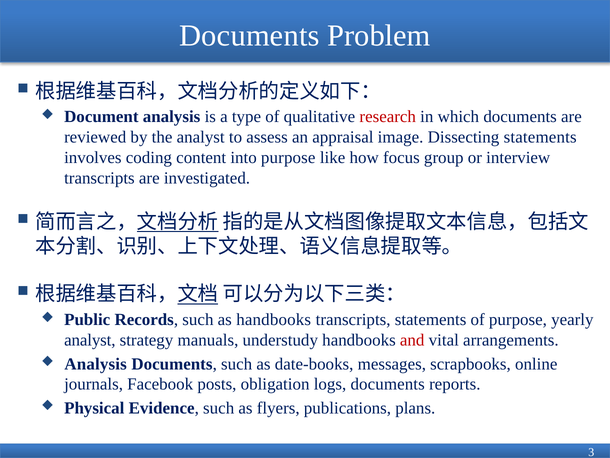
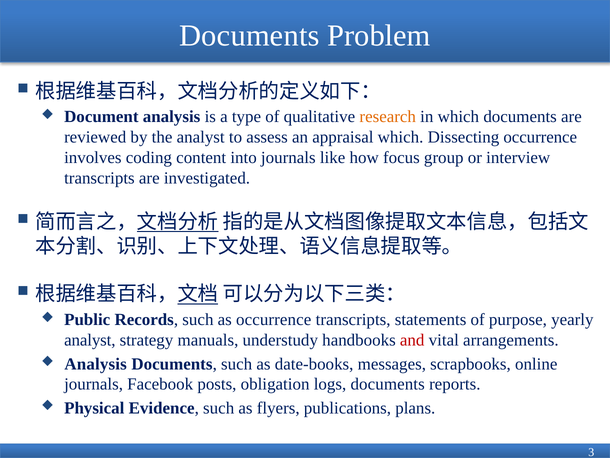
research colour: red -> orange
appraisal image: image -> which
Dissecting statements: statements -> occurrence
into purpose: purpose -> journals
as handbooks: handbooks -> occurrence
